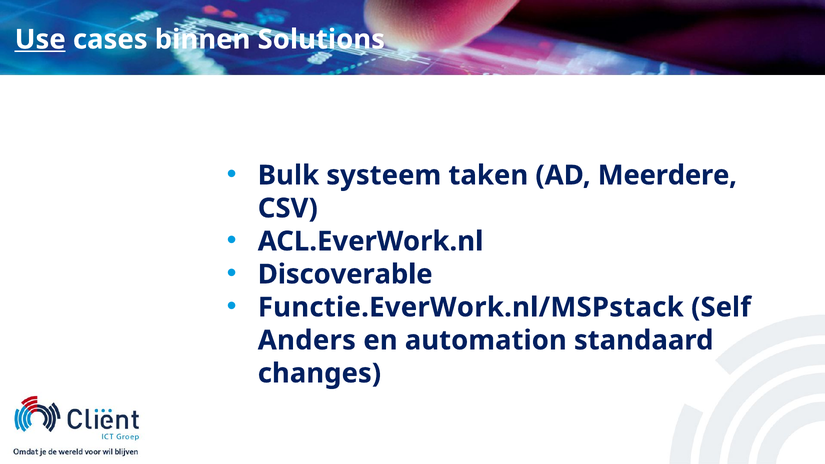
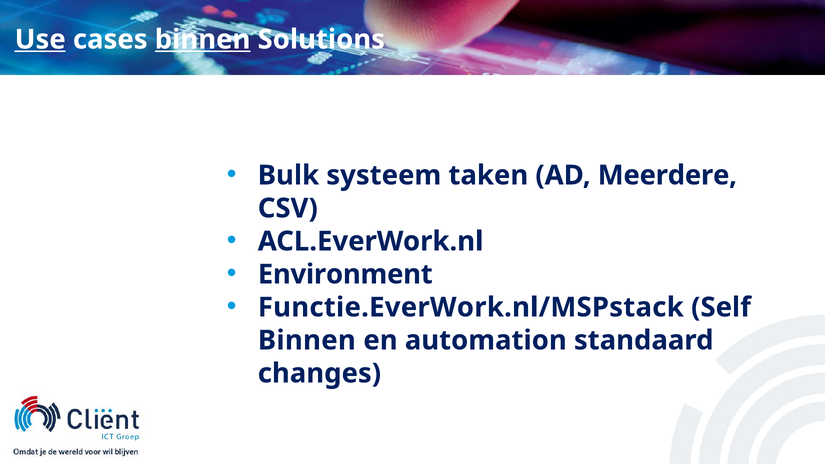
binnen at (203, 39) underline: none -> present
Discoverable: Discoverable -> Environment
Anders at (307, 340): Anders -> Binnen
